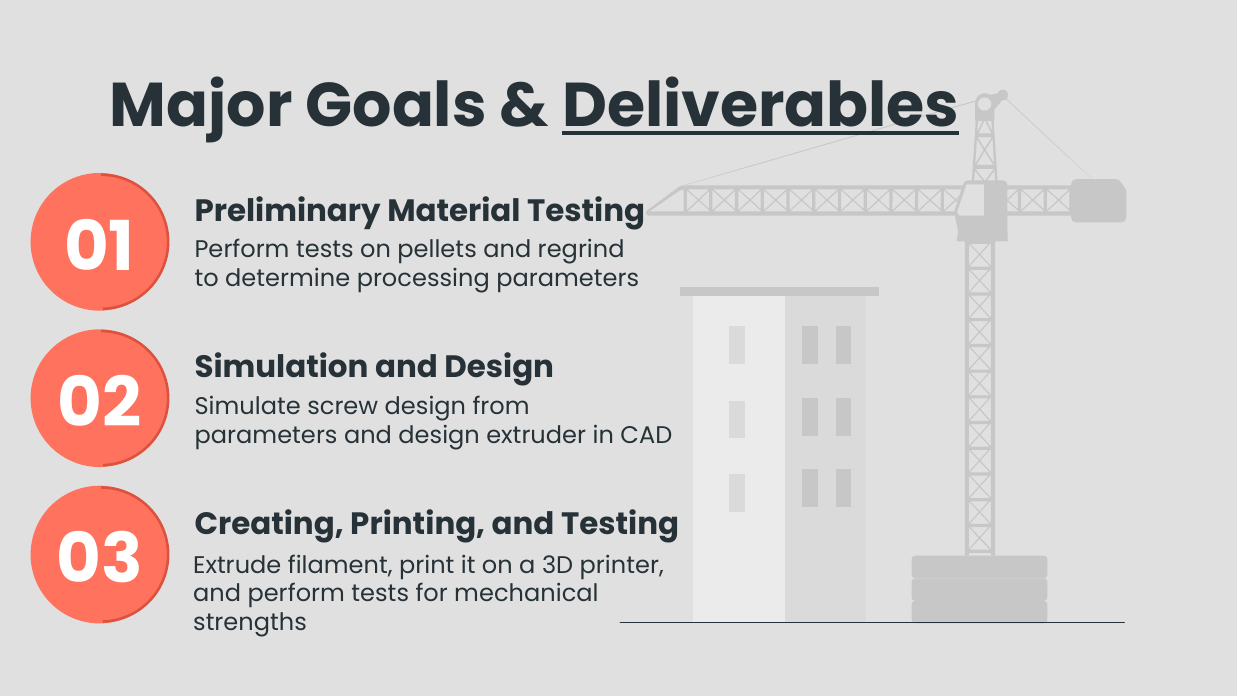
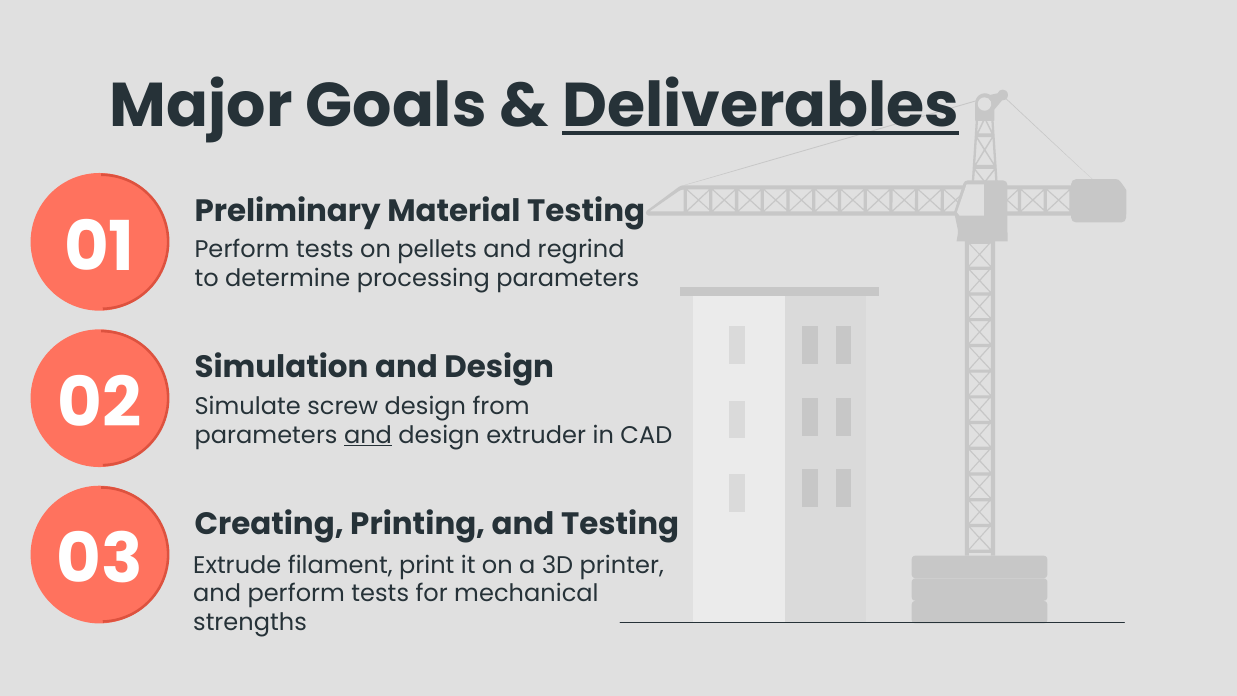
and at (368, 435) underline: none -> present
